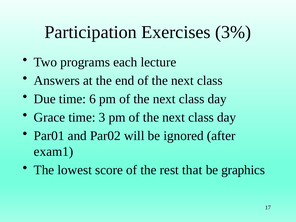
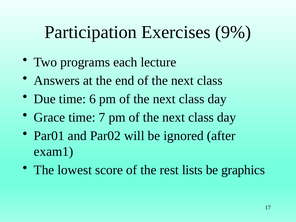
3%: 3% -> 9%
3: 3 -> 7
that: that -> lists
